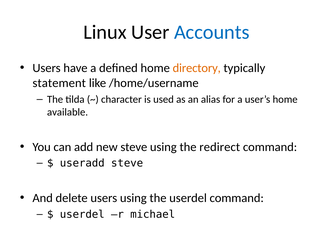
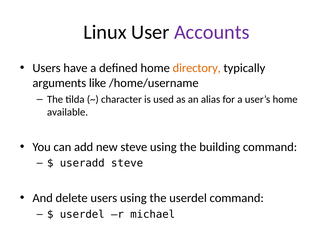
Accounts colour: blue -> purple
statement: statement -> arguments
redirect: redirect -> building
